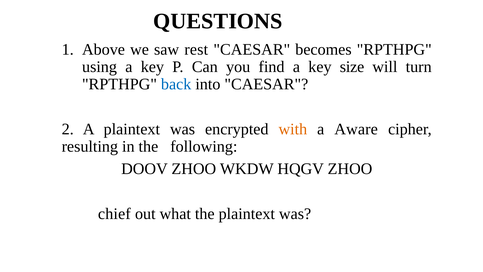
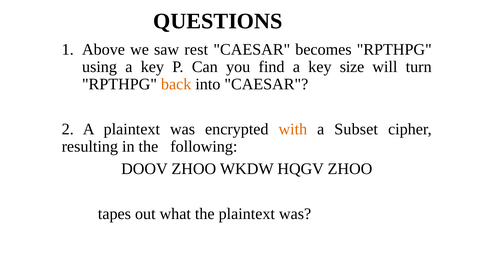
back colour: blue -> orange
Aware: Aware -> Subset
chief: chief -> tapes
